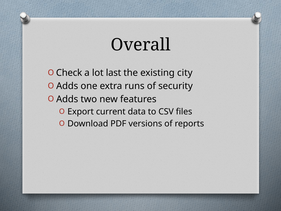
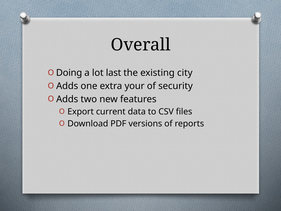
Check: Check -> Doing
runs: runs -> your
